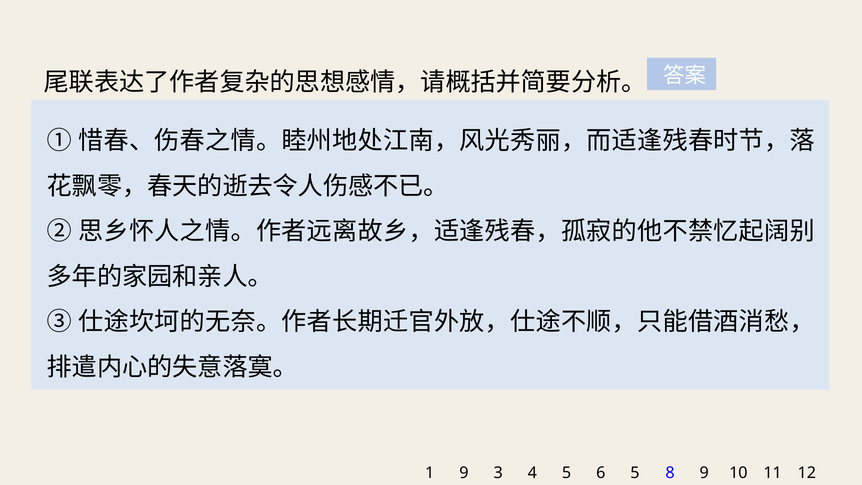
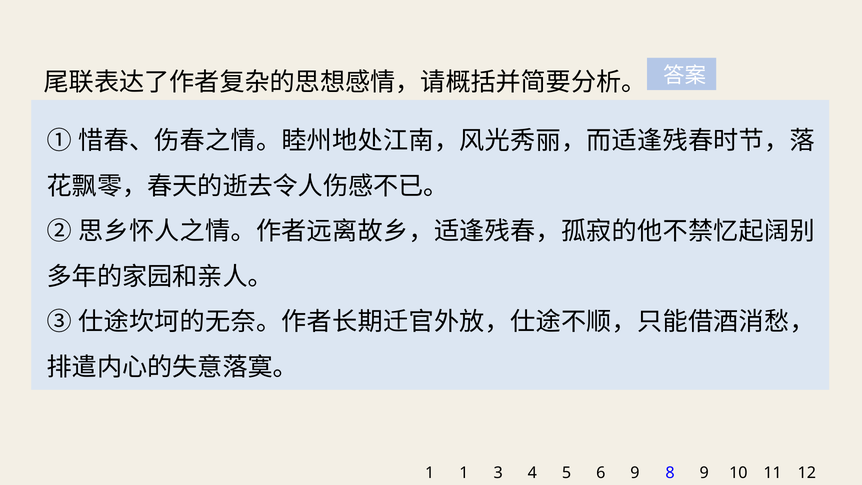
1 9: 9 -> 1
6 5: 5 -> 9
